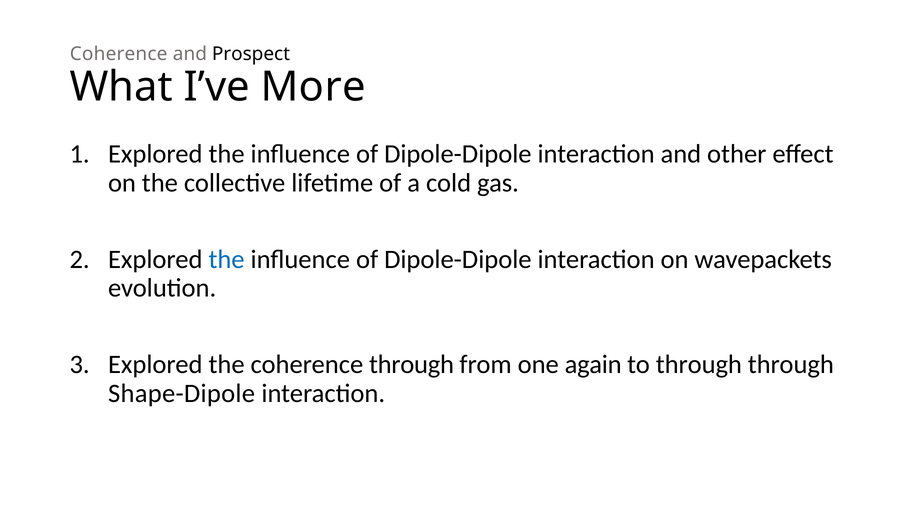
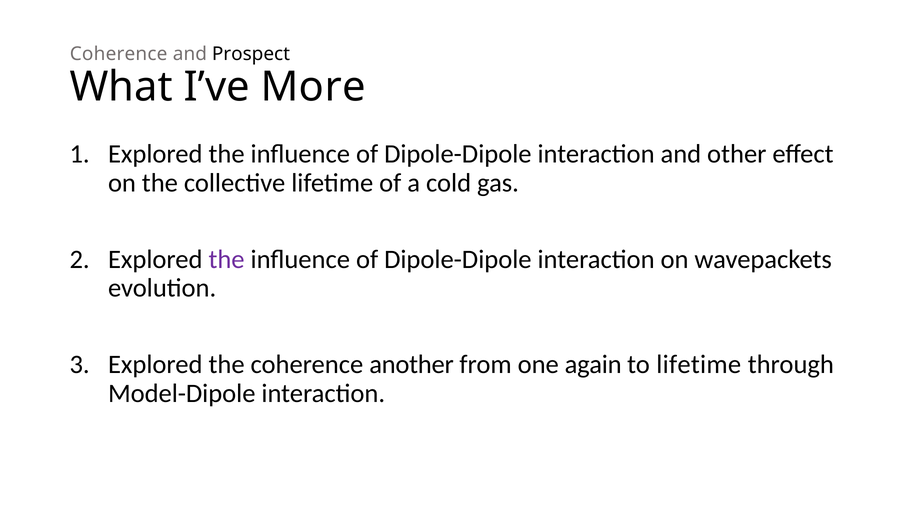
the at (227, 259) colour: blue -> purple
coherence through: through -> another
to through: through -> lifetime
Shape-Dipole: Shape-Dipole -> Model-Dipole
